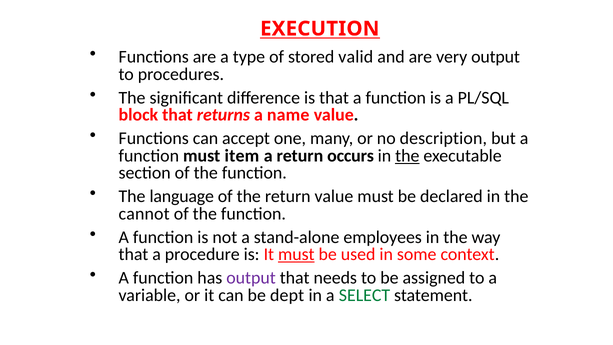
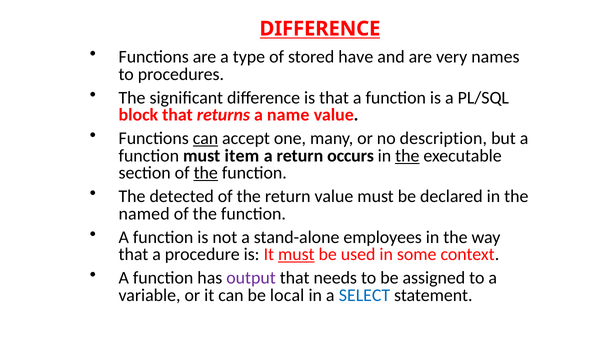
EXECUTION at (320, 29): EXECUTION -> DIFFERENCE
valid: valid -> have
very output: output -> names
can at (205, 138) underline: none -> present
the at (206, 173) underline: none -> present
language: language -> detected
cannot: cannot -> named
dept: dept -> local
SELECT colour: green -> blue
